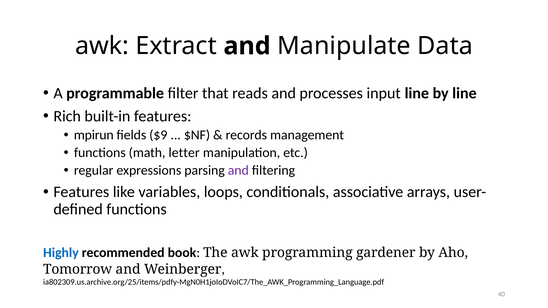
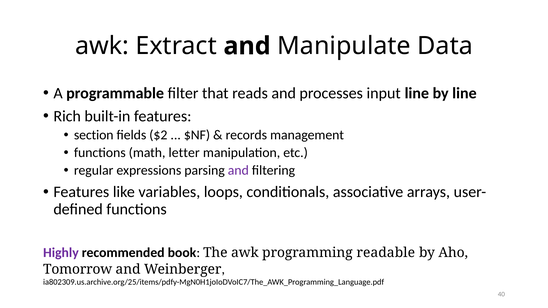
mpirun: mpirun -> section
$9: $9 -> $2
Highly colour: blue -> purple
gardener: gardener -> readable
